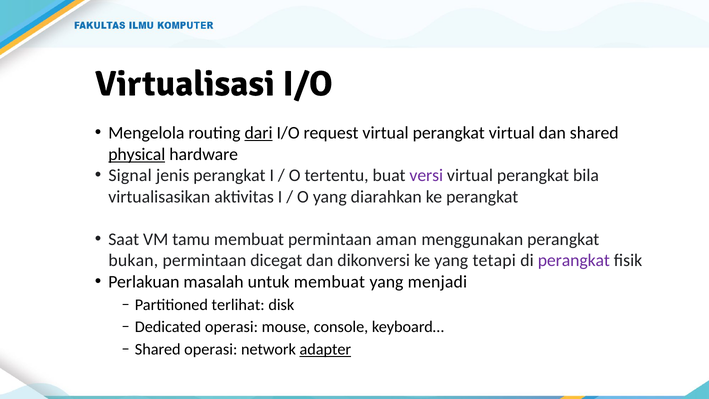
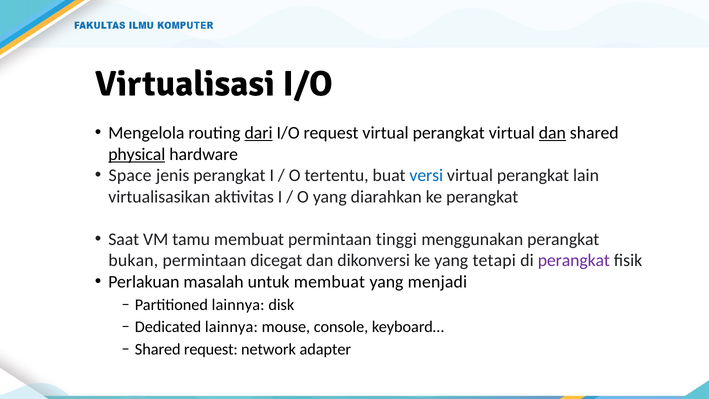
dan at (552, 133) underline: none -> present
Signal: Signal -> Space
versi colour: purple -> blue
bila: bila -> lain
aman: aman -> tinggi
Partitioned terlihat: terlihat -> lainnya
Dedicated operasi: operasi -> lainnya
Shared operasi: operasi -> request
adapter underline: present -> none
